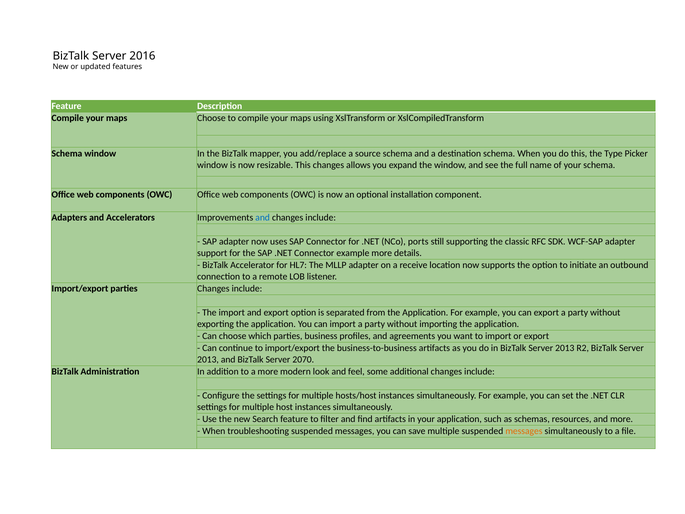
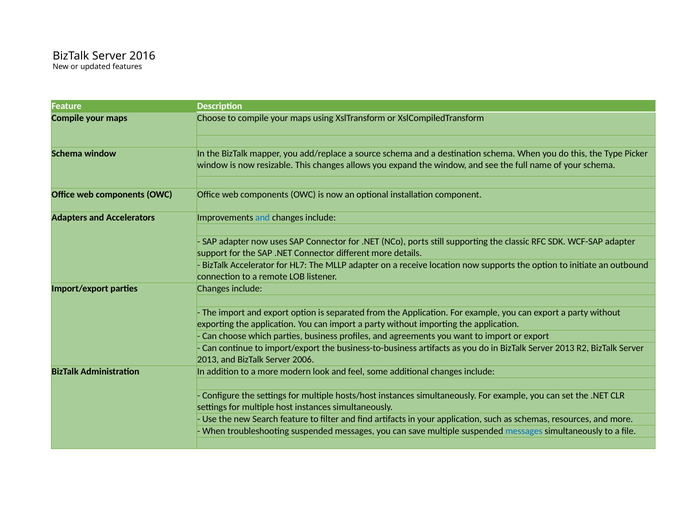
Connector example: example -> different
2070: 2070 -> 2006
messages at (524, 431) colour: orange -> blue
